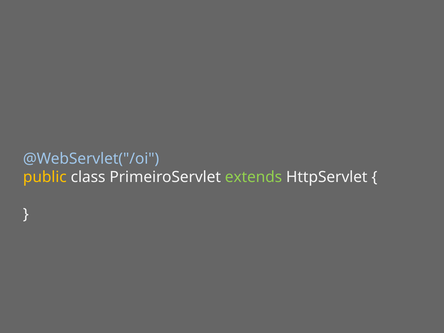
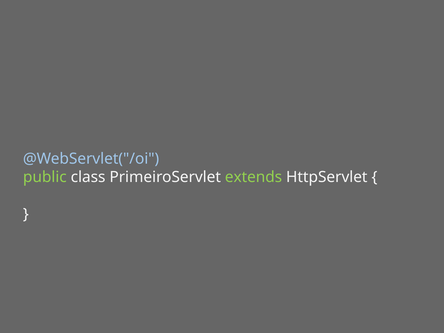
public colour: yellow -> light green
